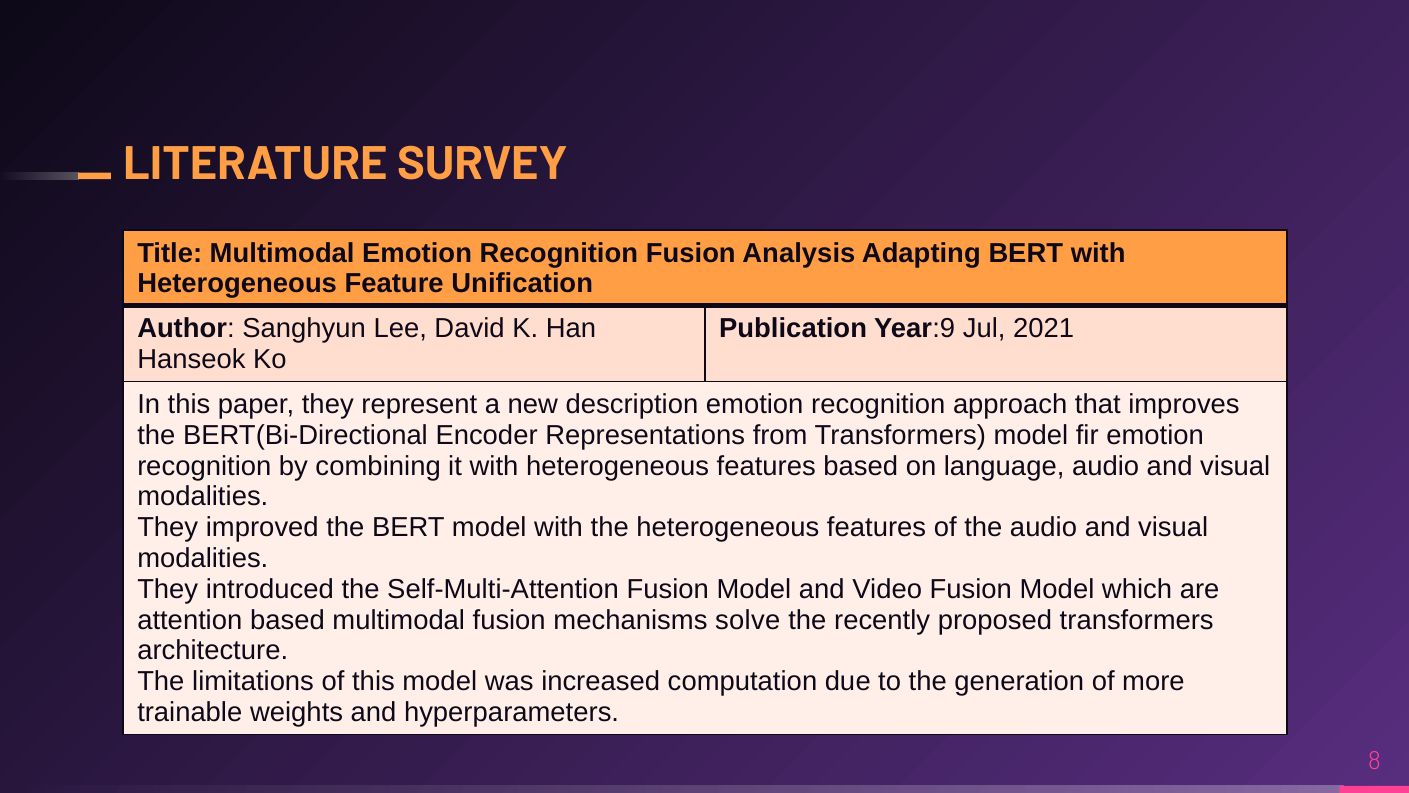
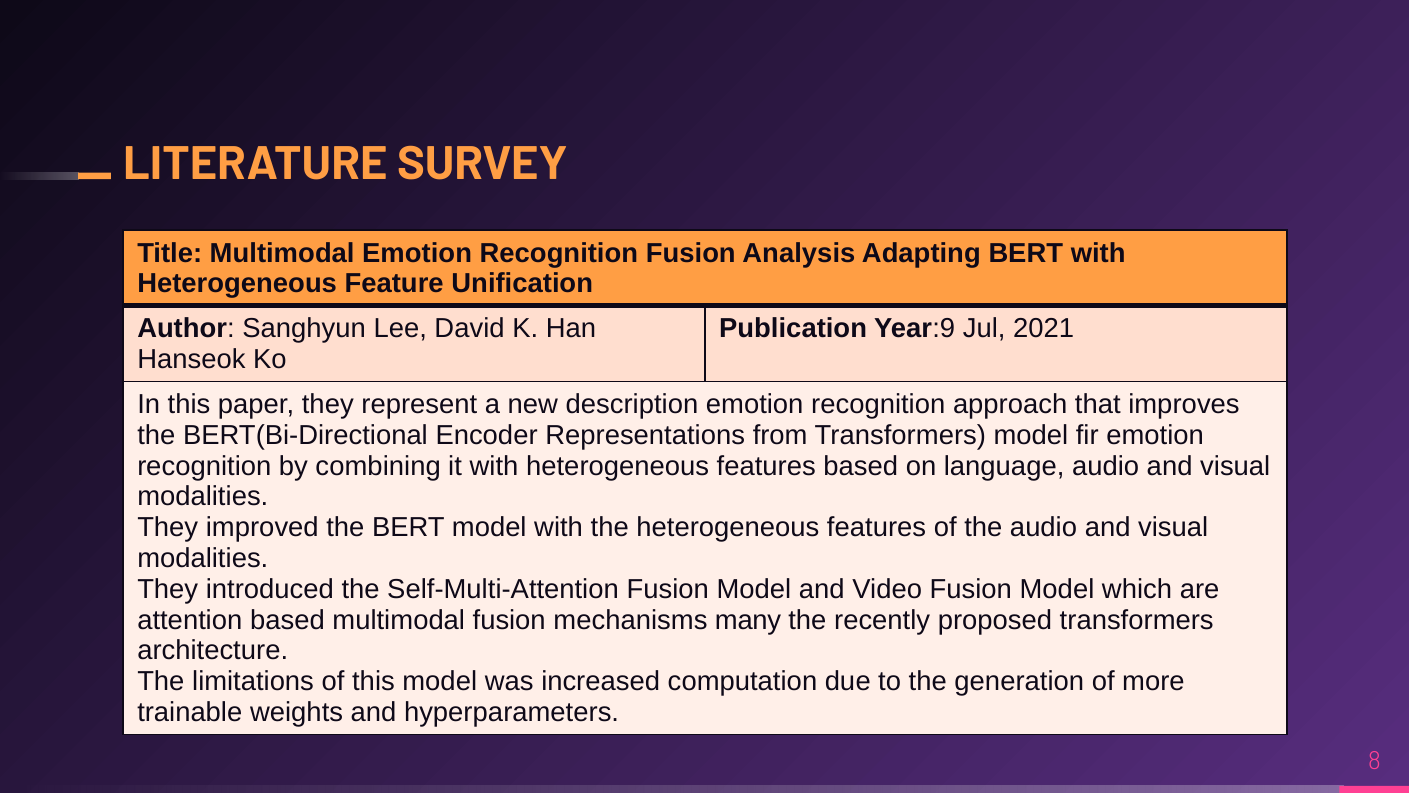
solve: solve -> many
